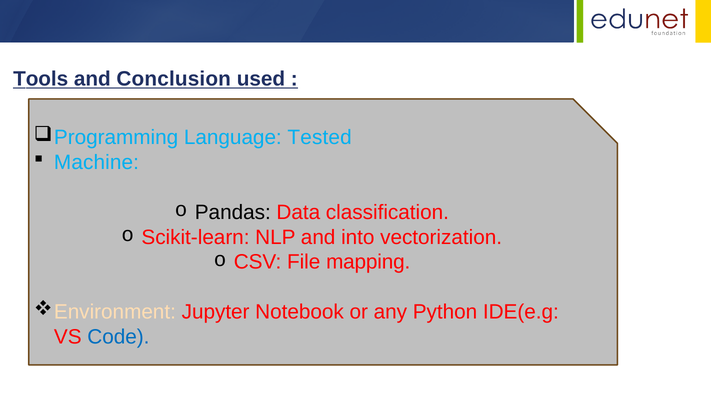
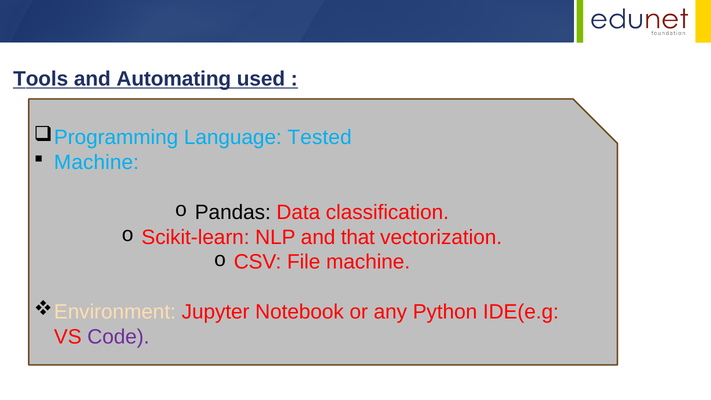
Conclusion: Conclusion -> Automating
into: into -> that
File mapping: mapping -> machine
Code colour: blue -> purple
